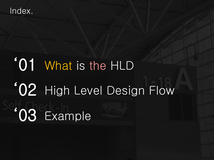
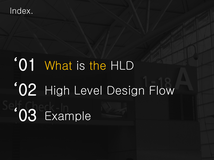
the colour: pink -> yellow
